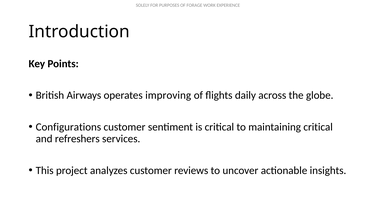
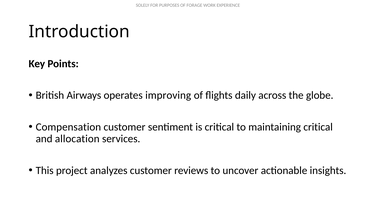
Configurations: Configurations -> Compensation
refreshers: refreshers -> allocation
